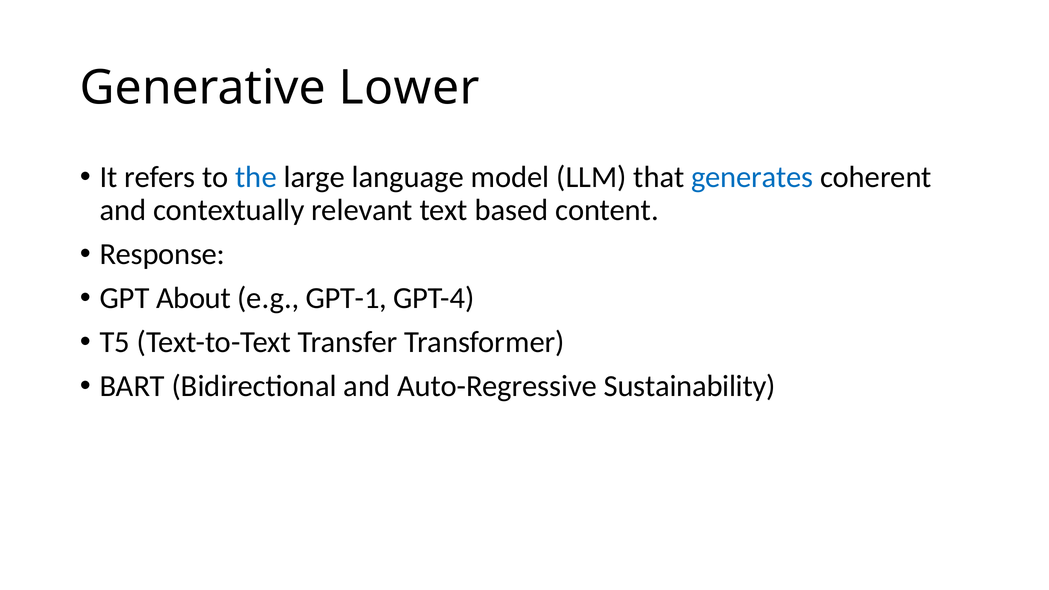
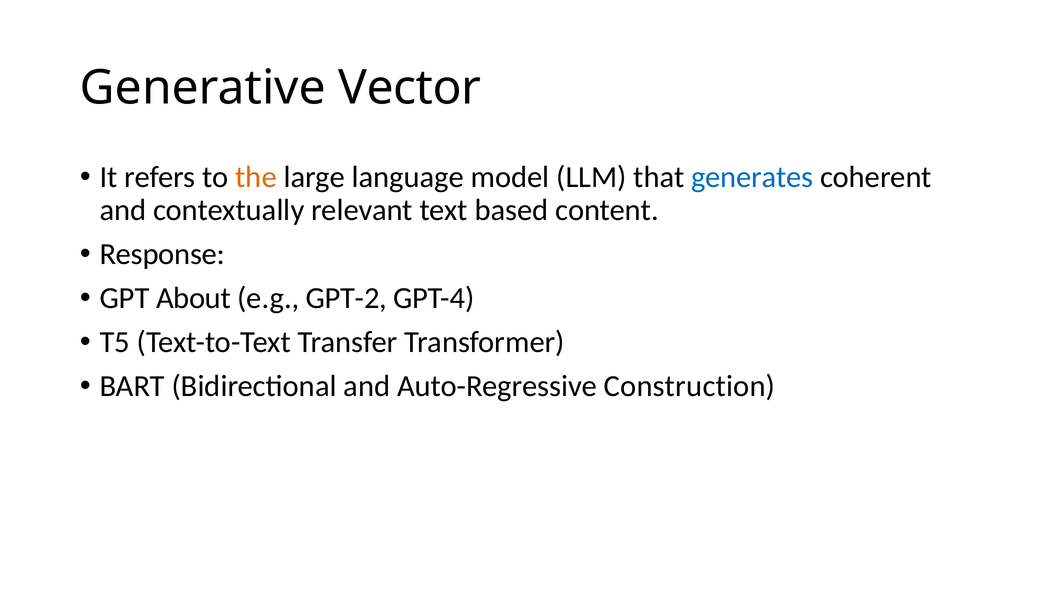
Lower: Lower -> Vector
the colour: blue -> orange
GPT-1: GPT-1 -> GPT-2
Sustainability: Sustainability -> Construction
